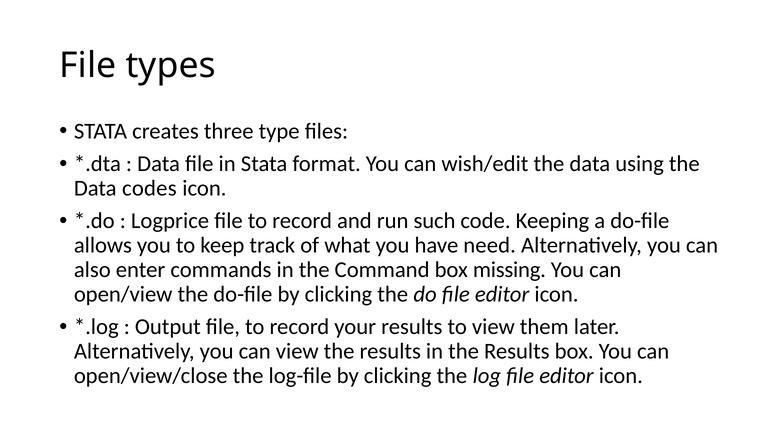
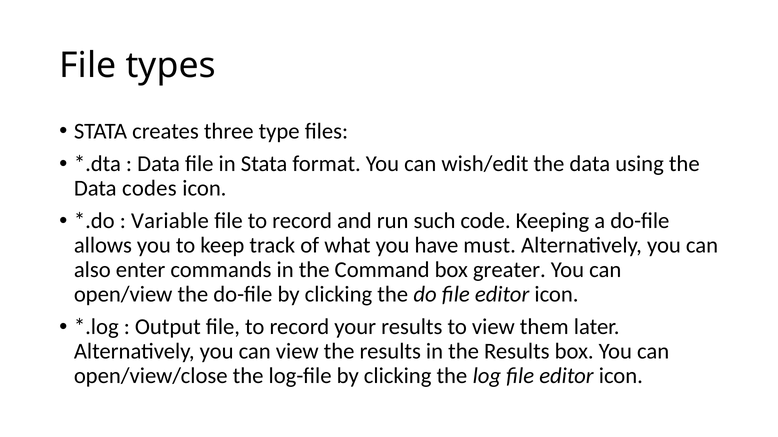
Logprice: Logprice -> Variable
need: need -> must
missing: missing -> greater
